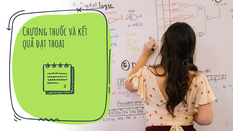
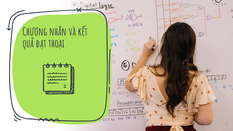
thuốc: thuốc -> nhân
